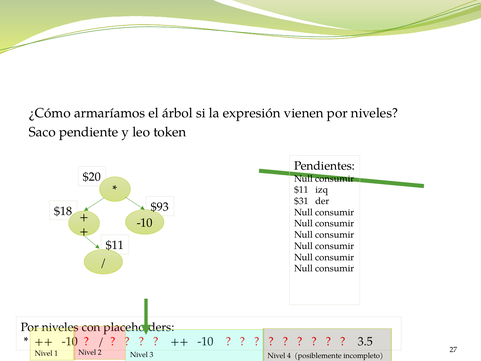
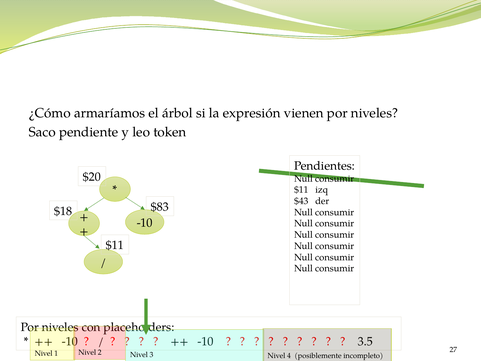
$31: $31 -> $43
$93: $93 -> $83
